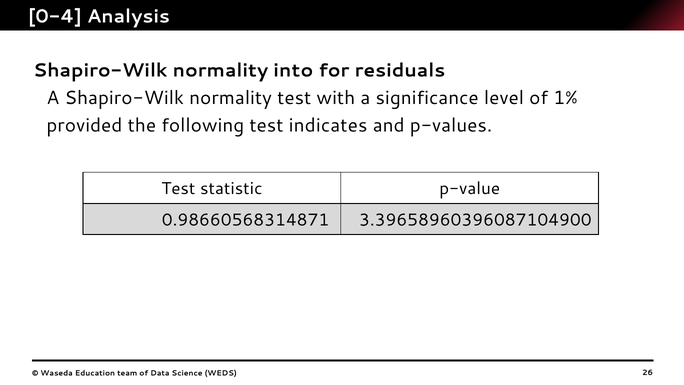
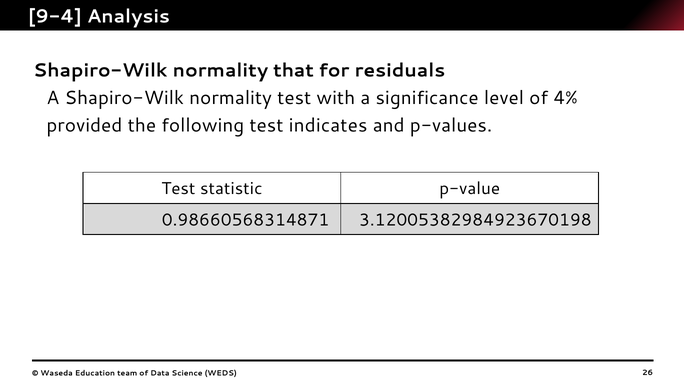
0-4: 0-4 -> 9-4
into: into -> that
1%: 1% -> 4%
3.39658960396087104900: 3.39658960396087104900 -> 3.12005382984923670198
